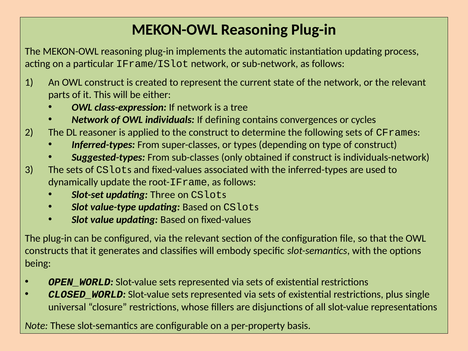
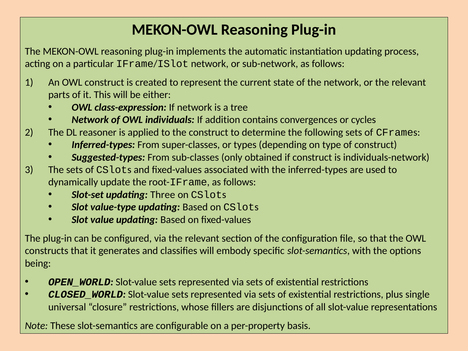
defining: defining -> addition
